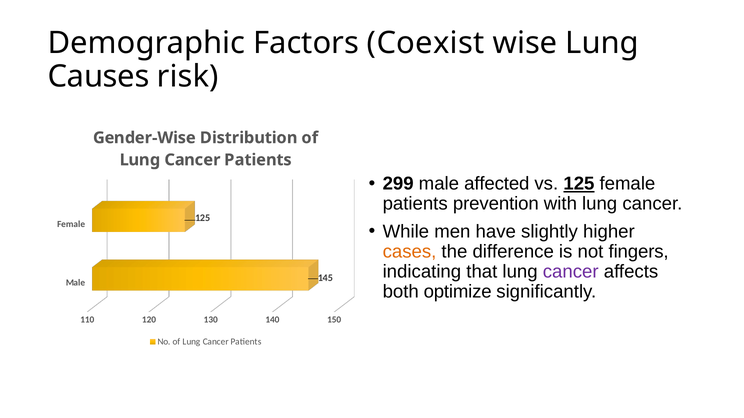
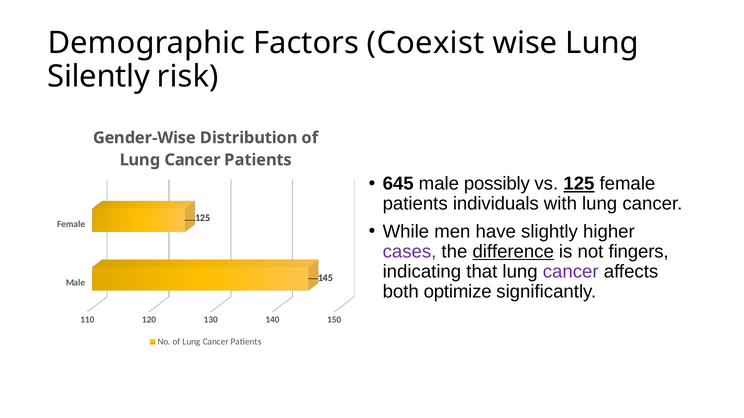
Causes: Causes -> Silently
299: 299 -> 645
affected: affected -> possibly
prevention: prevention -> individuals
cases colour: orange -> purple
difference underline: none -> present
